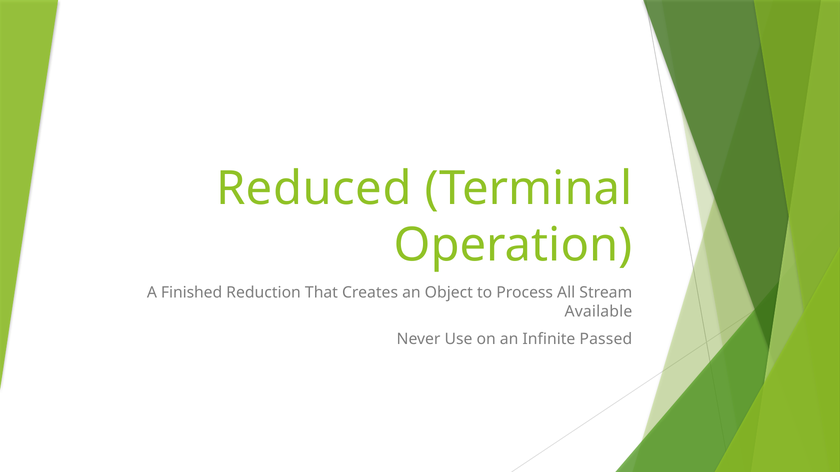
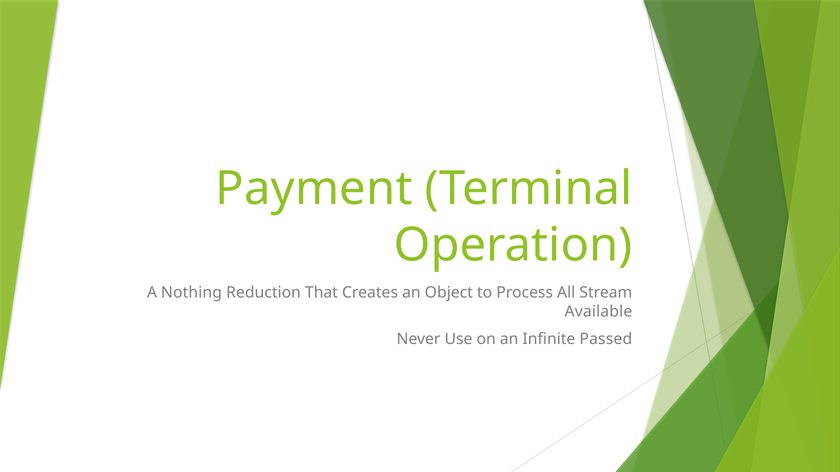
Reduced: Reduced -> Payment
Finished: Finished -> Nothing
